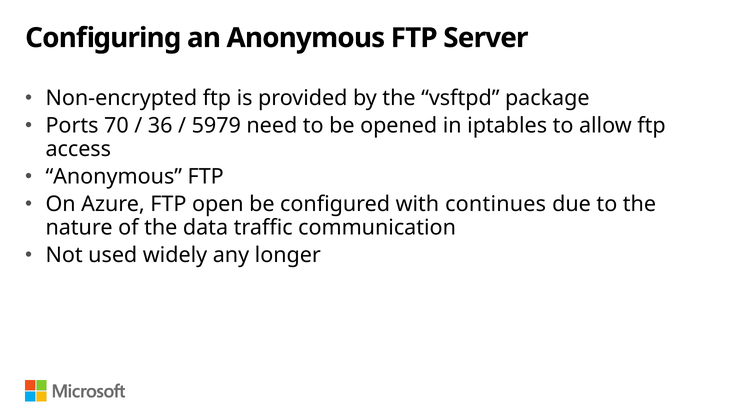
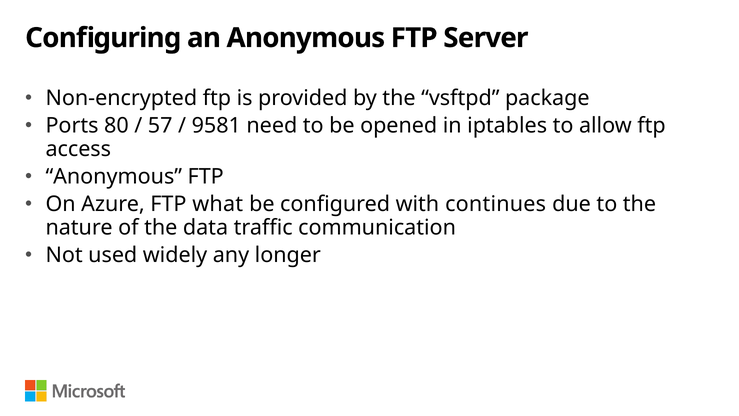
70: 70 -> 80
36: 36 -> 57
5979: 5979 -> 9581
open: open -> what
